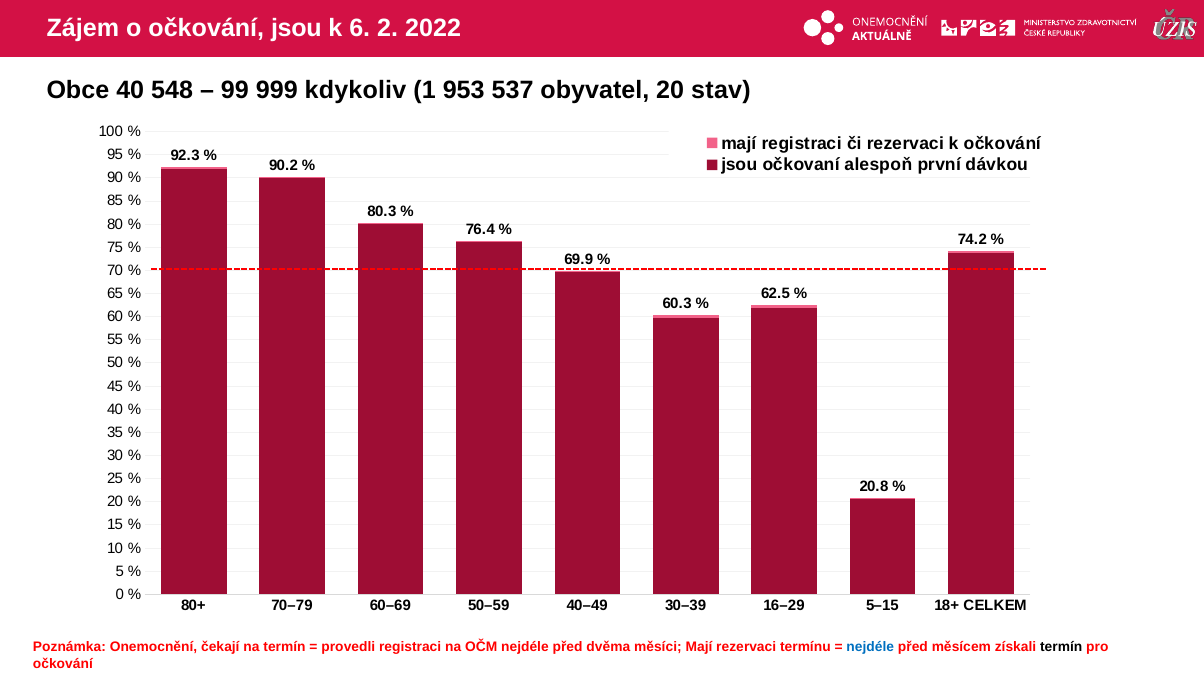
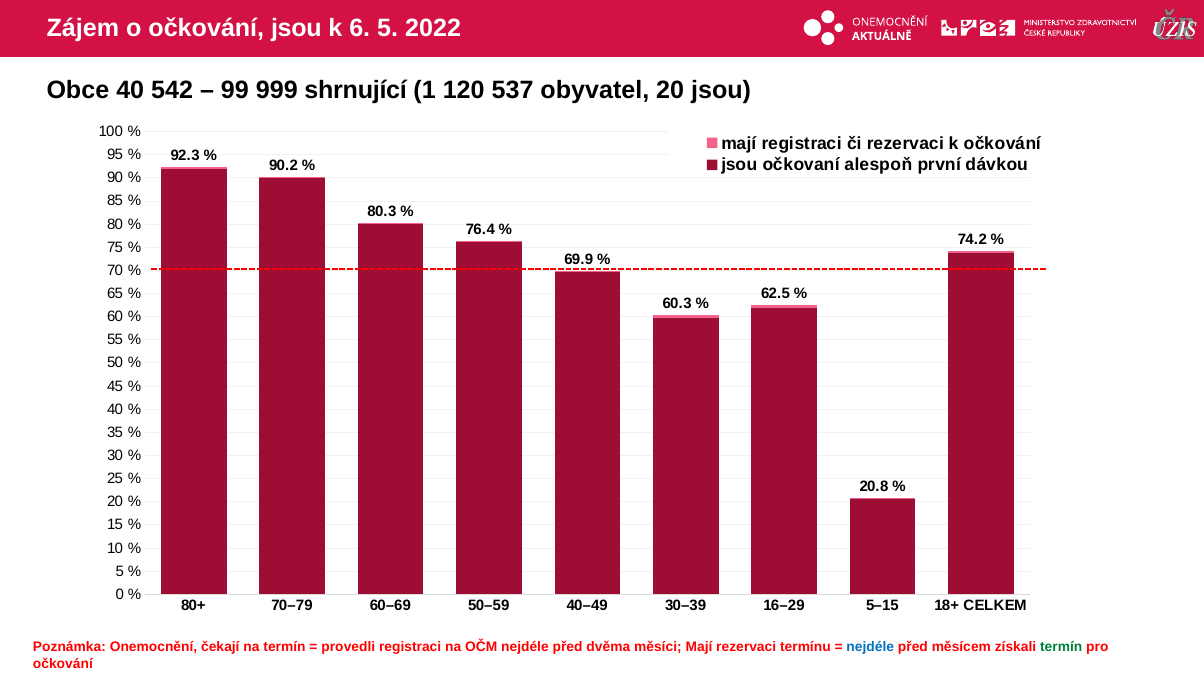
6 2: 2 -> 5
548: 548 -> 542
kdykoliv: kdykoliv -> shrnující
953: 953 -> 120
20 stav: stav -> jsou
termín at (1061, 647) colour: black -> green
